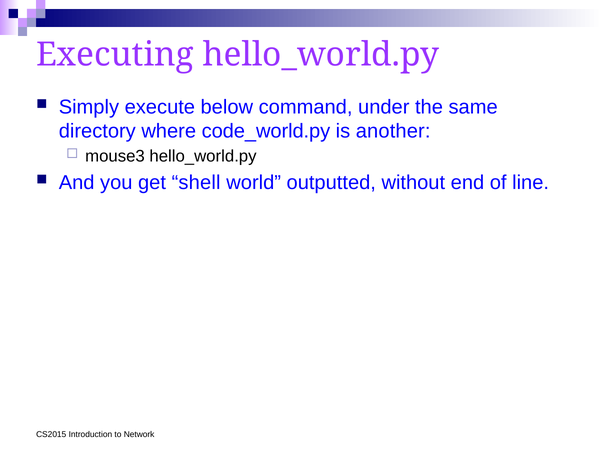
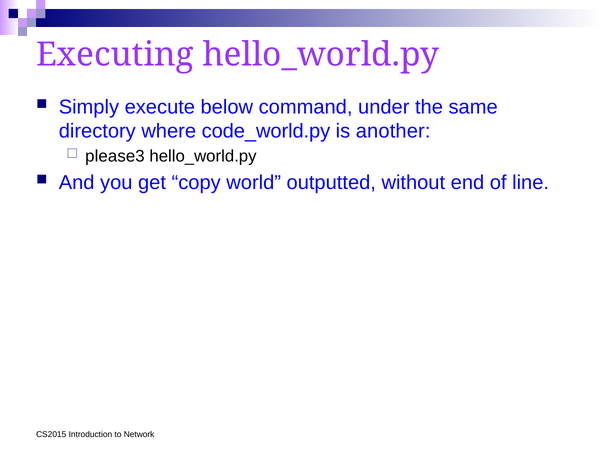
mouse3: mouse3 -> please3
shell: shell -> copy
